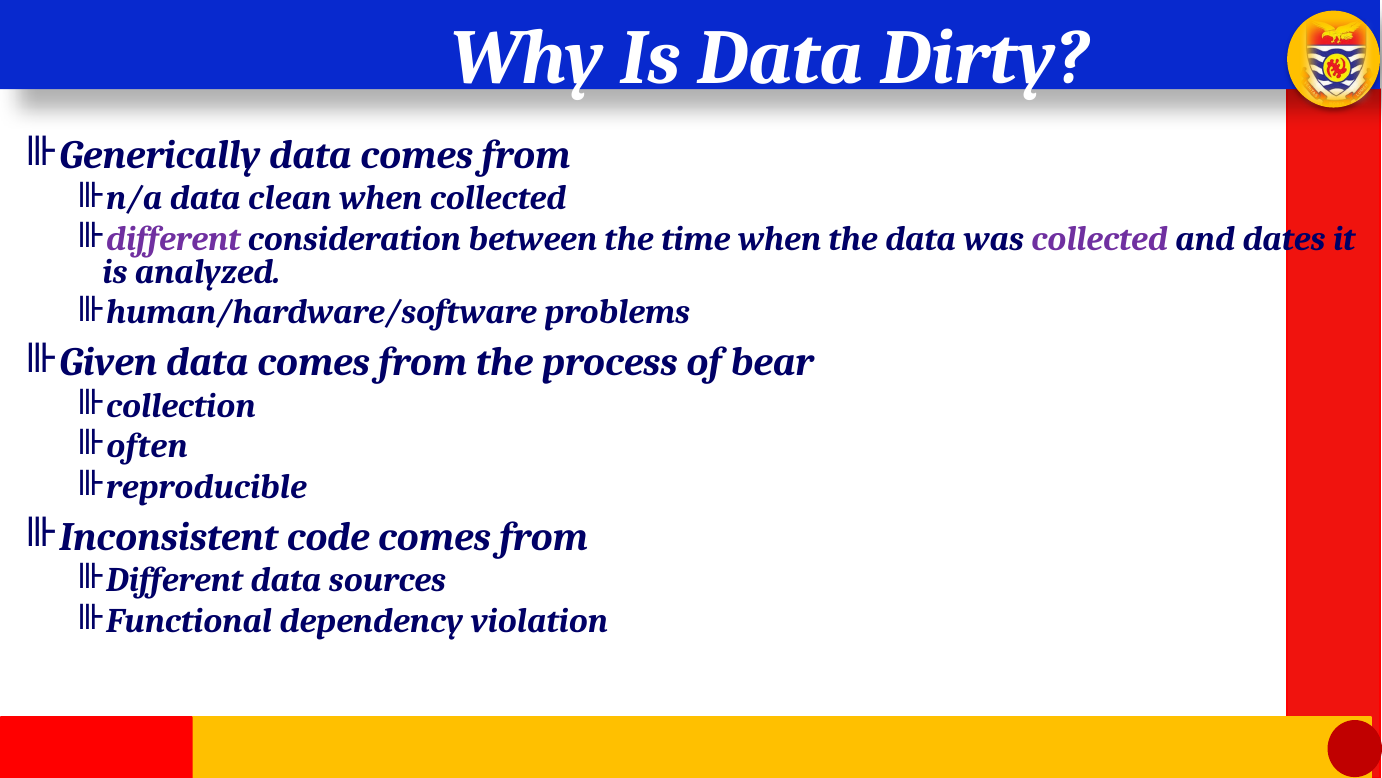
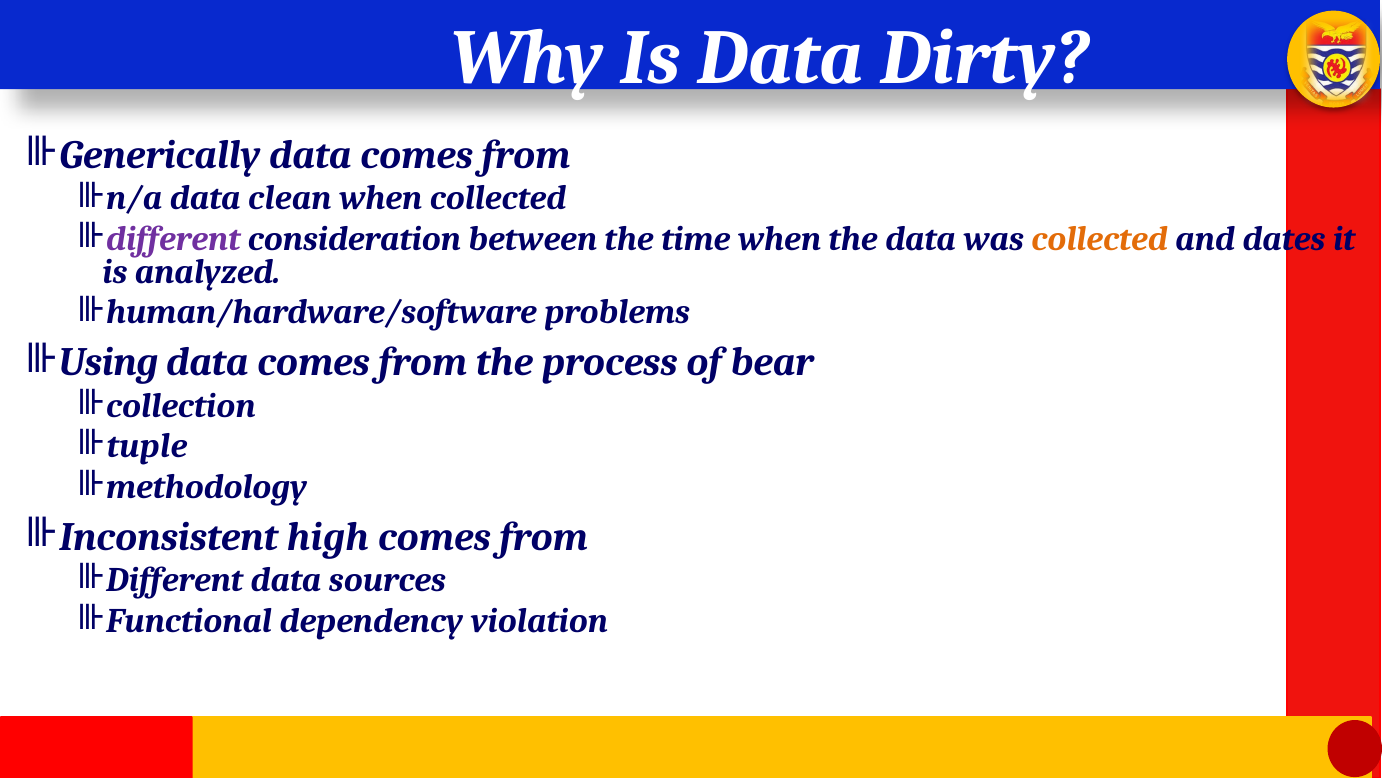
collected at (1100, 239) colour: purple -> orange
Given: Given -> Using
often: often -> tuple
reproducible: reproducible -> methodology
code: code -> high
